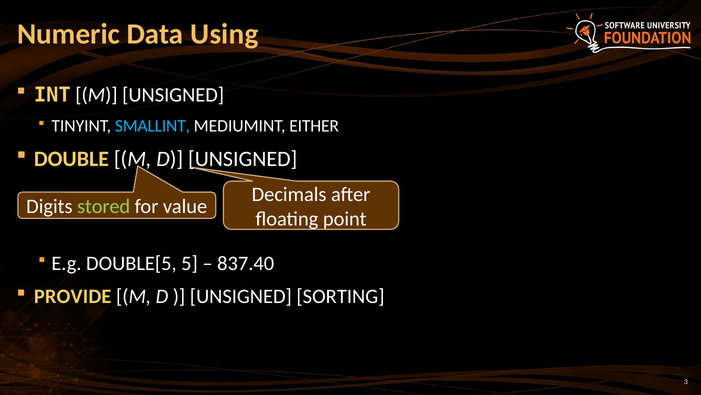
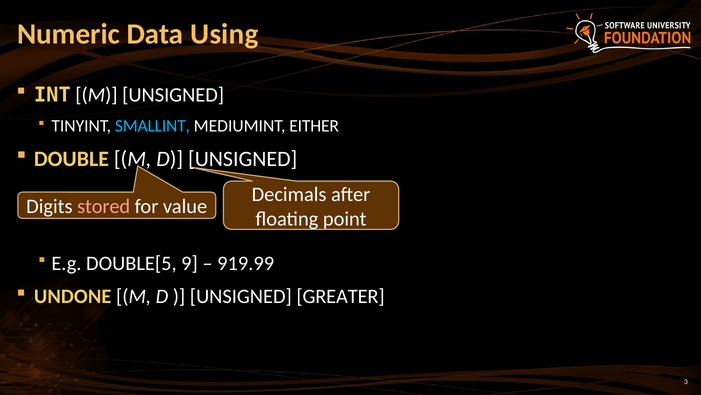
stored colour: light green -> pink
5: 5 -> 9
837.40: 837.40 -> 919.99
PROVIDE: PROVIDE -> UNDONE
SORTING: SORTING -> GREATER
